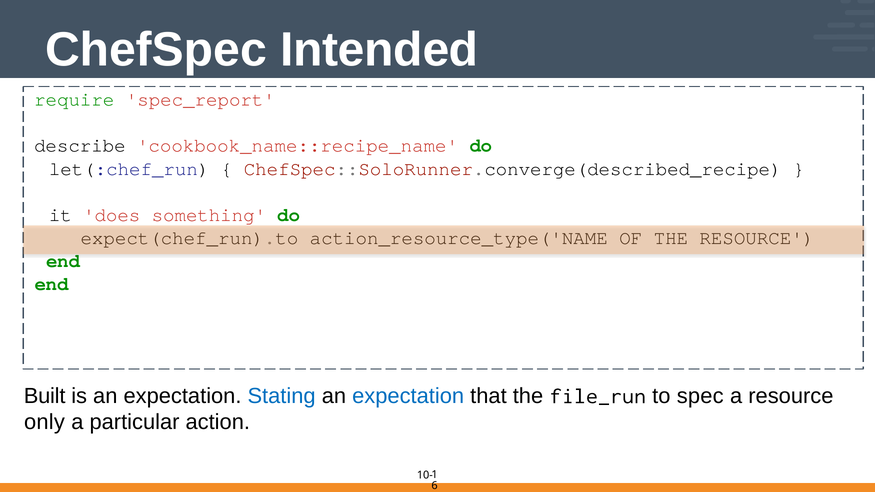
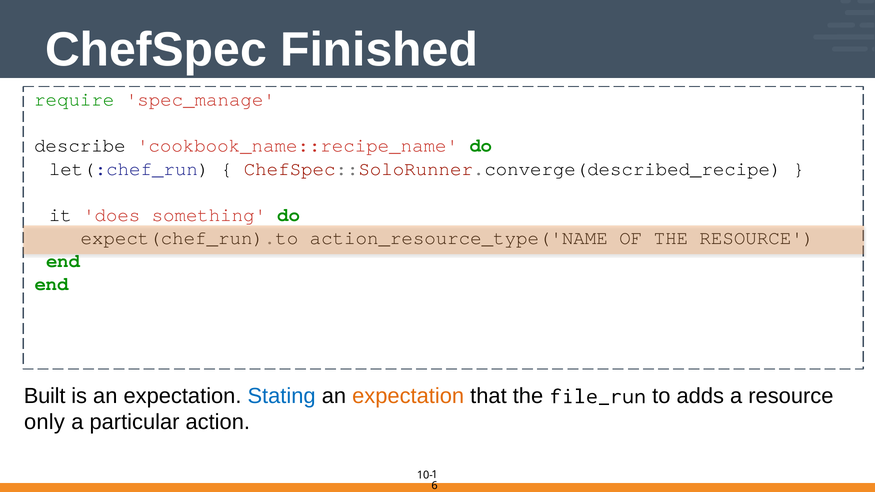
Intended: Intended -> Finished
spec_report: spec_report -> spec_manage
expectation at (408, 396) colour: blue -> orange
spec: spec -> adds
